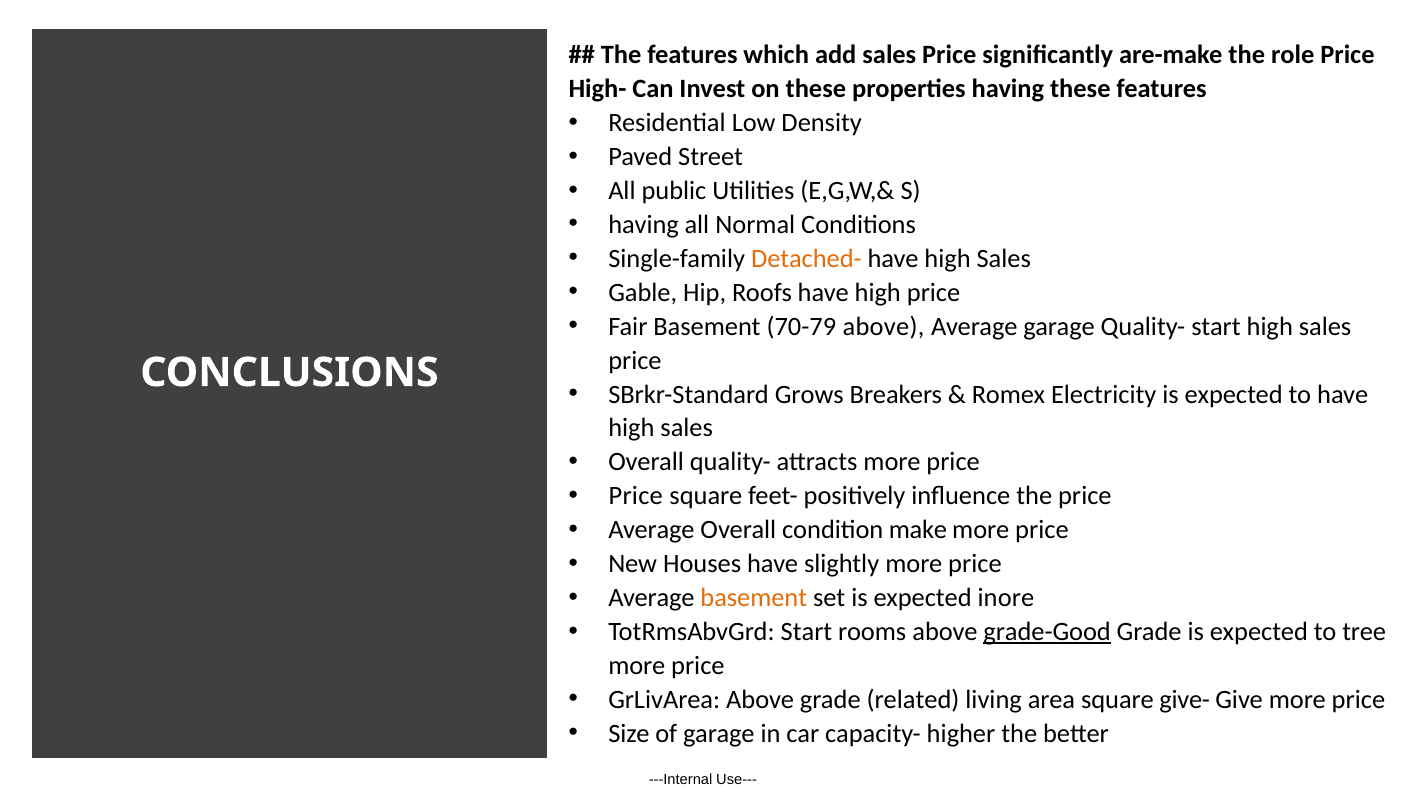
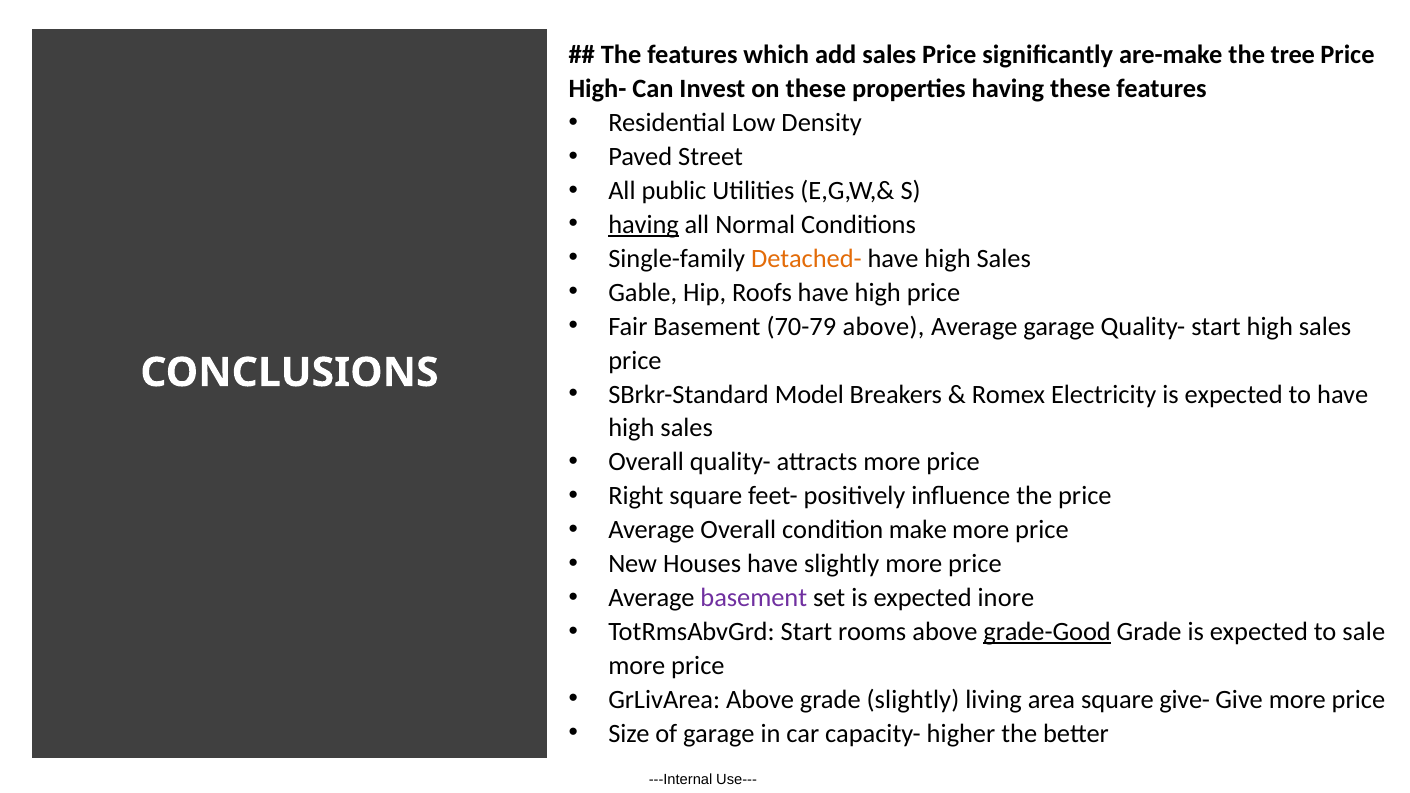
role: role -> tree
having at (644, 225) underline: none -> present
Grows: Grows -> Model
Price at (636, 496): Price -> Right
basement at (754, 598) colour: orange -> purple
tree: tree -> sale
grade related: related -> slightly
